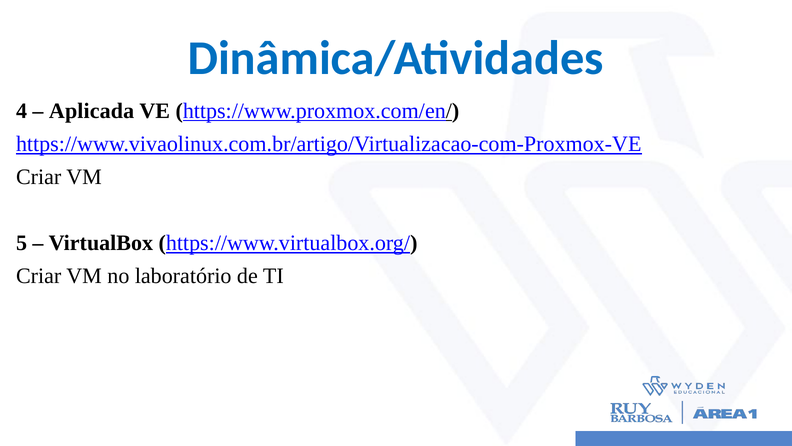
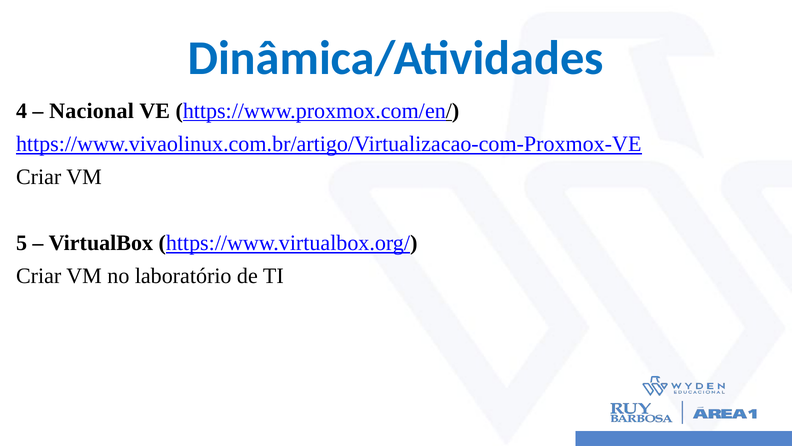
Aplicada: Aplicada -> Nacional
